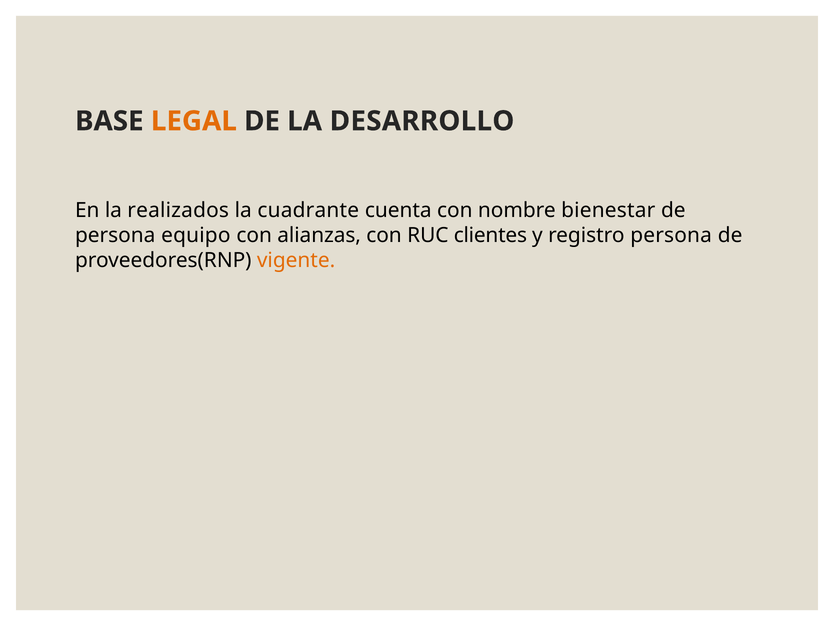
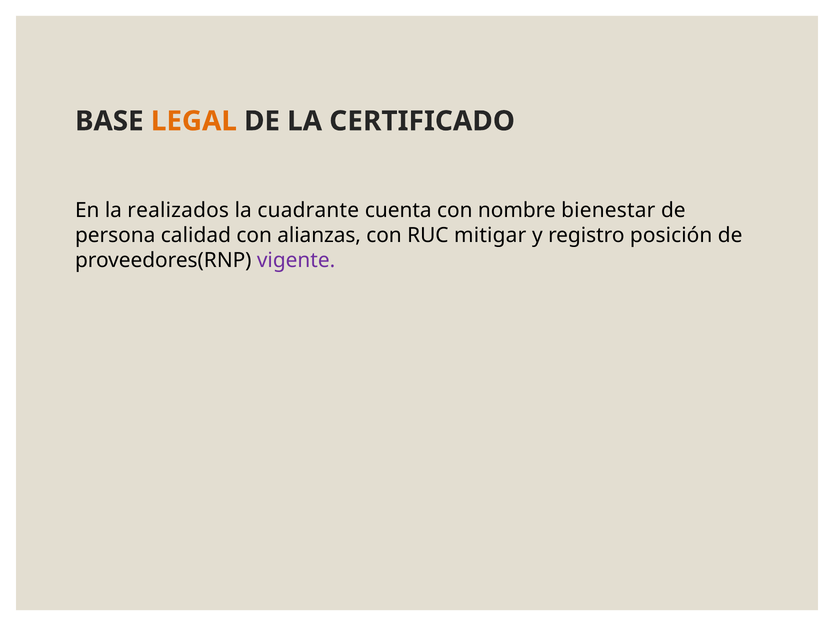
DESARROLLO: DESARROLLO -> CERTIFICADO
equipo: equipo -> calidad
clientes: clientes -> mitigar
registro persona: persona -> posición
vigente colour: orange -> purple
